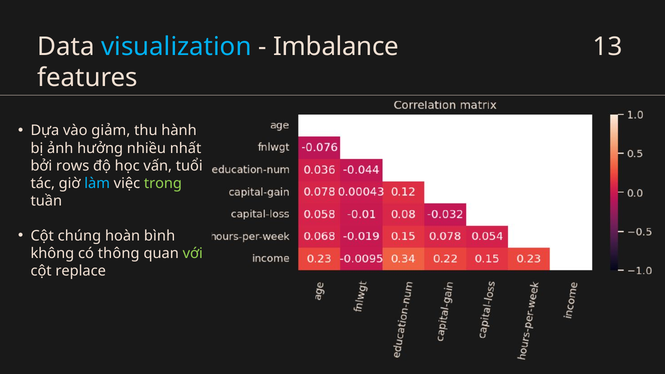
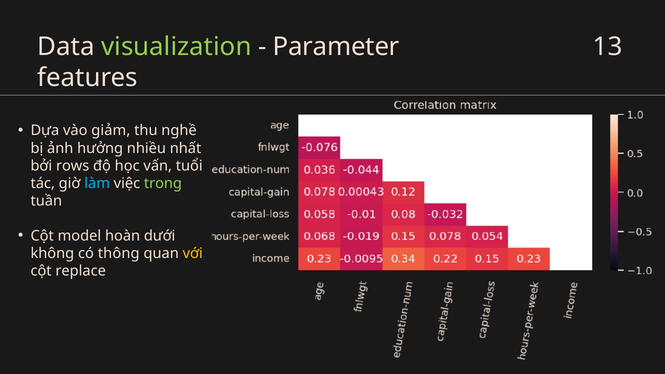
visualization colour: light blue -> light green
Imbalance: Imbalance -> Parameter
hành: hành -> nghề
chúng: chúng -> model
bình: bình -> dưới
với colour: light green -> yellow
